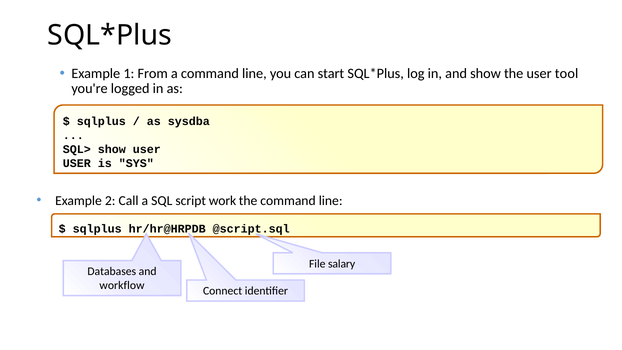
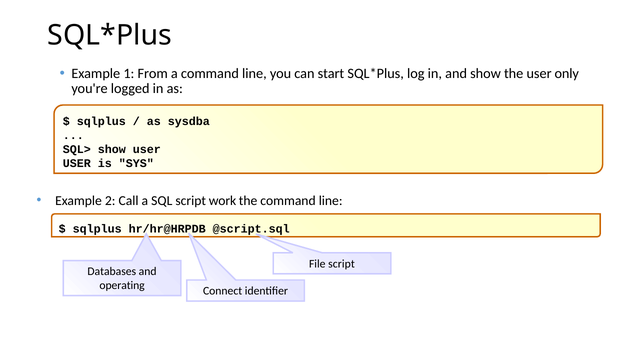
tool: tool -> only
File salary: salary -> script
workflow: workflow -> operating
